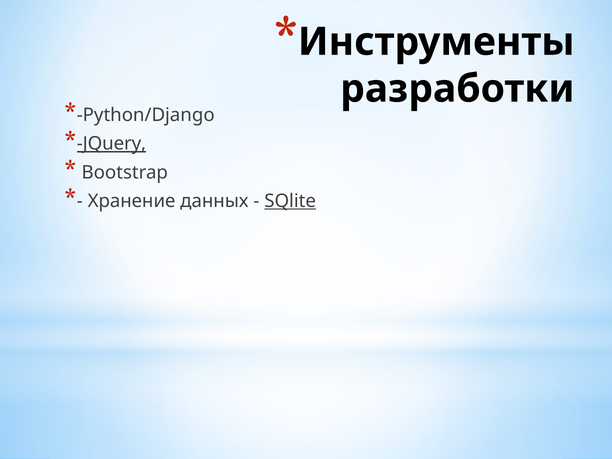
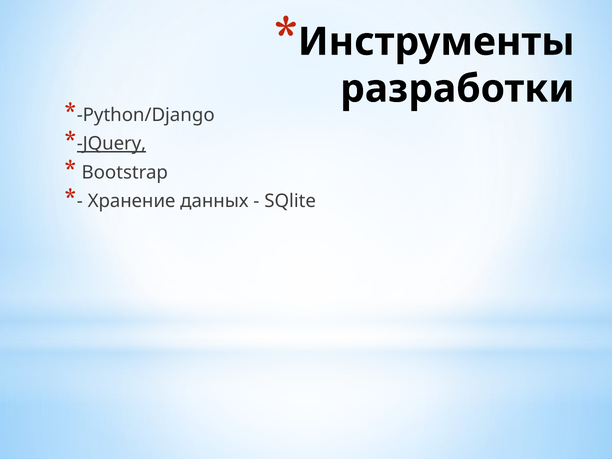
SQlite underline: present -> none
